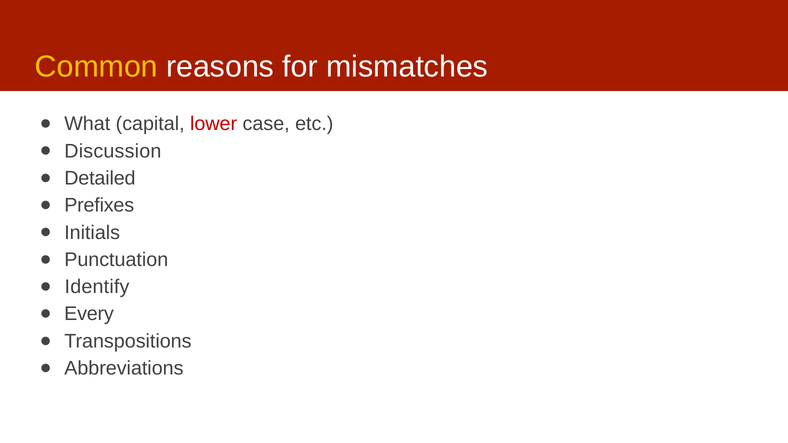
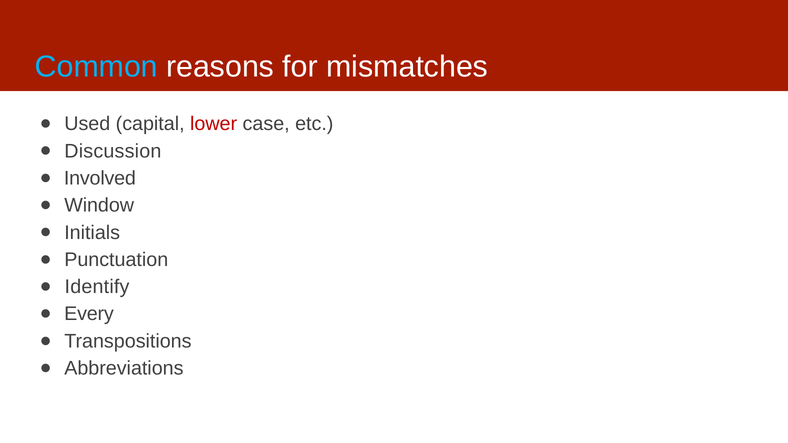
Common colour: yellow -> light blue
What: What -> Used
Detailed: Detailed -> Involved
Prefixes: Prefixes -> Window
